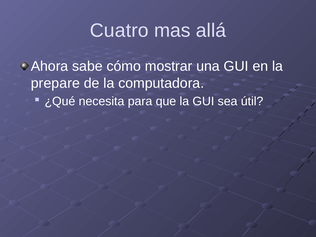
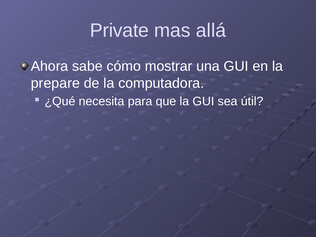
Cuatro: Cuatro -> Private
